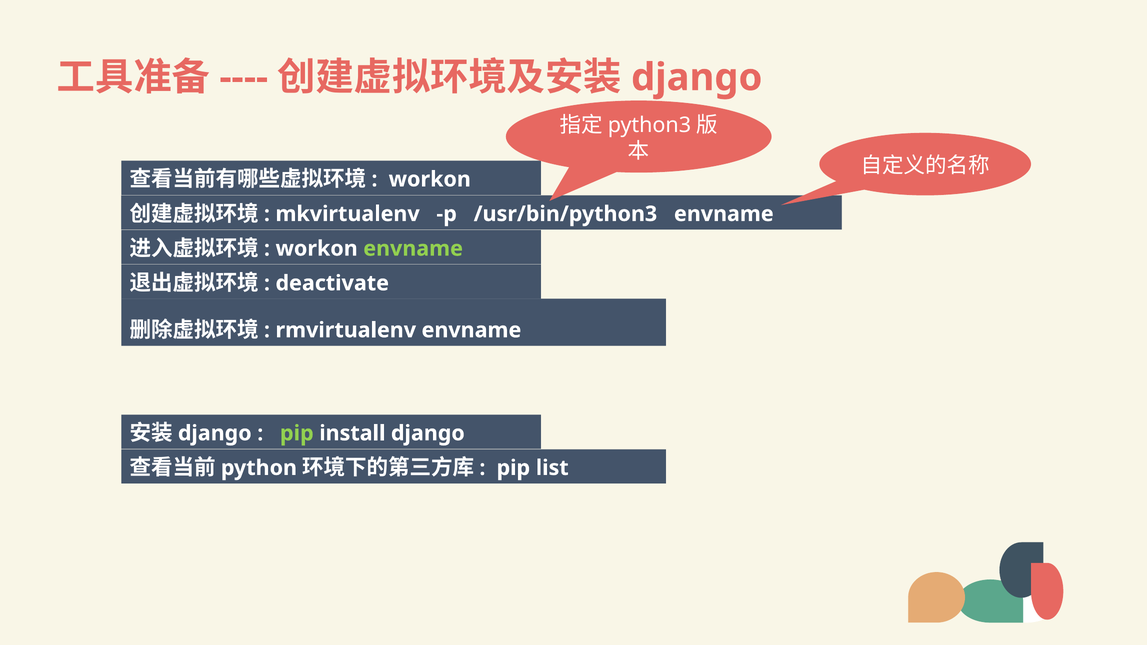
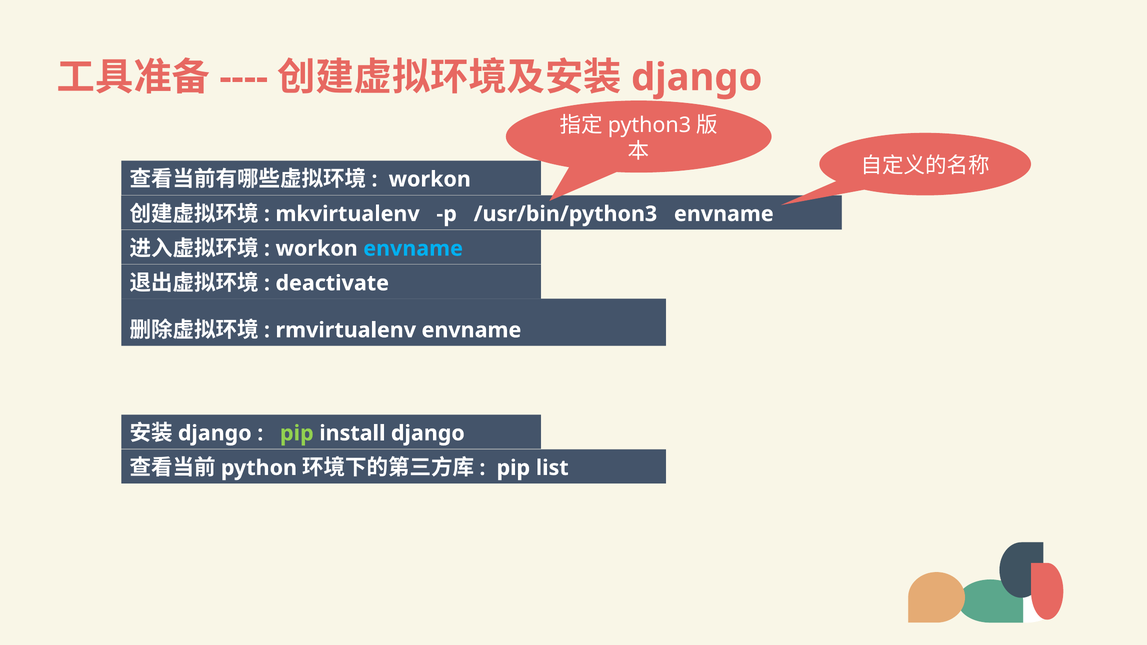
envname at (413, 249) colour: light green -> light blue
